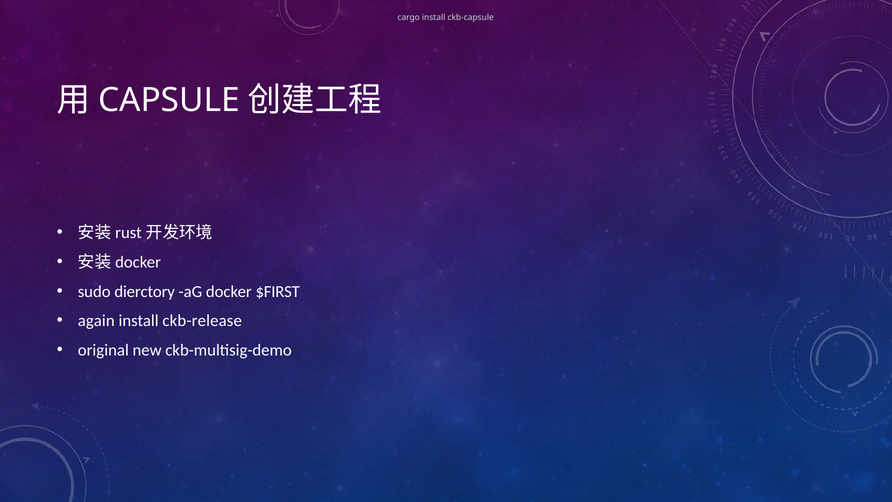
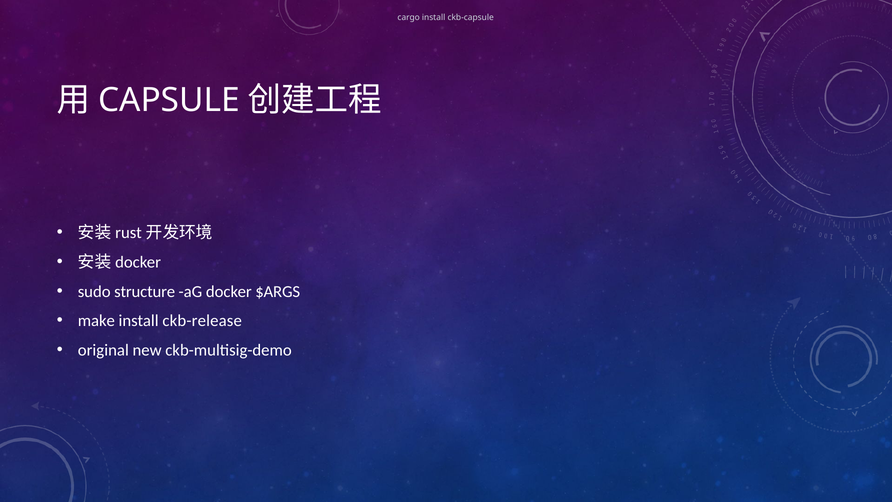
dierctory: dierctory -> structure
$FIRST: $FIRST -> $ARGS
again: again -> make
